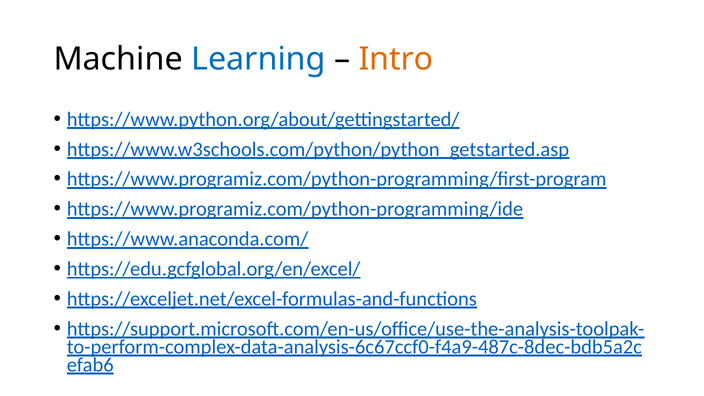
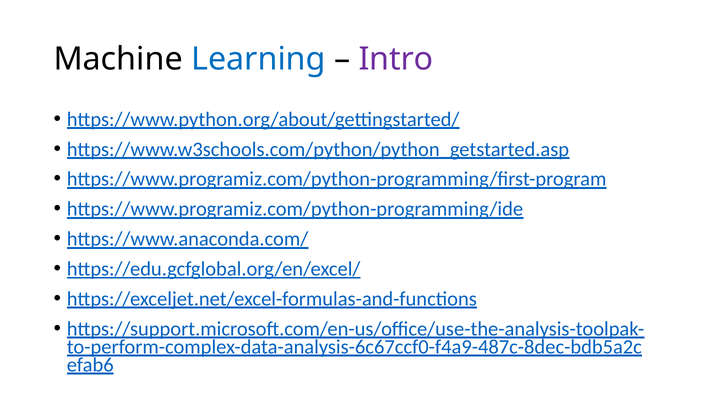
Intro colour: orange -> purple
